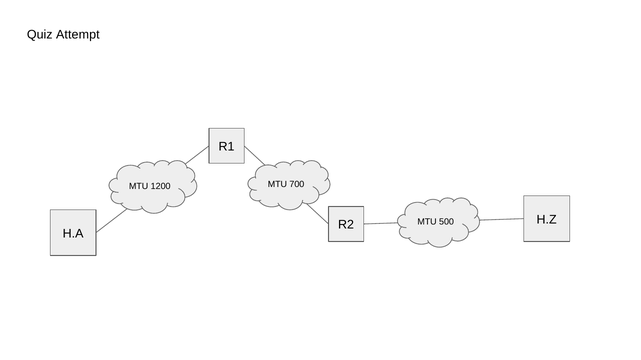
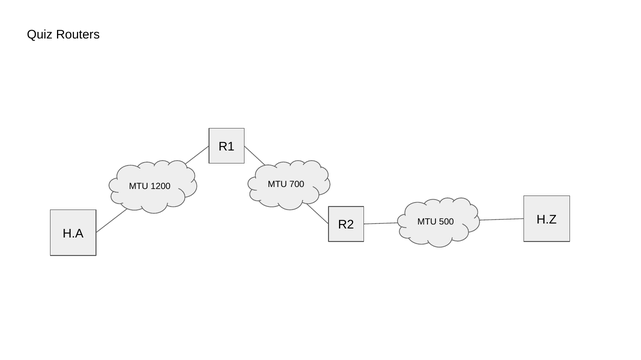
Attempt: Attempt -> Routers
